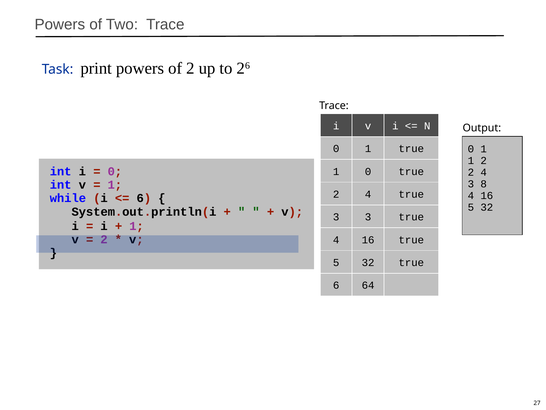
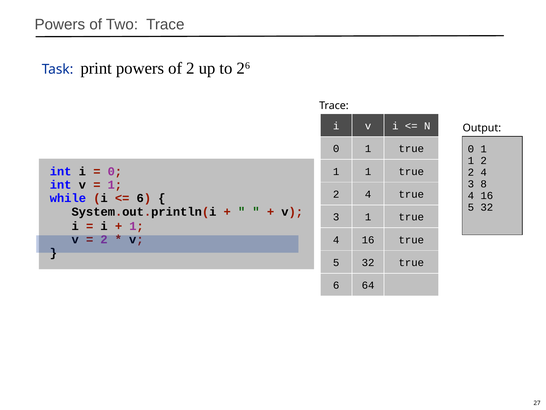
0 at (368, 171): 0 -> 1
3 3: 3 -> 1
